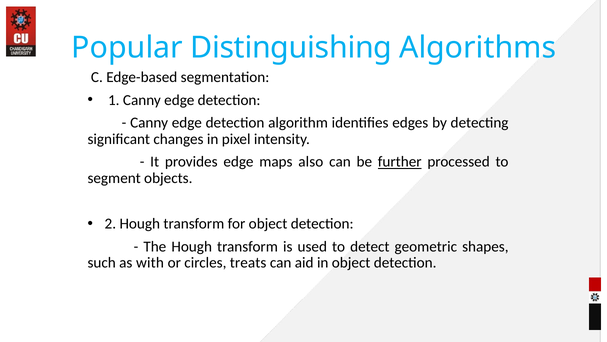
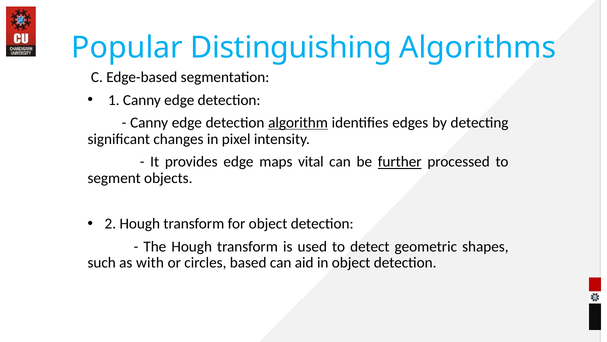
algorithm underline: none -> present
also: also -> vital
treats: treats -> based
